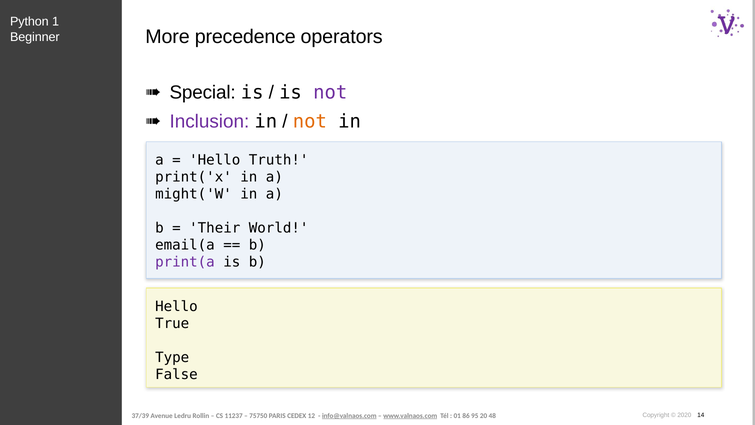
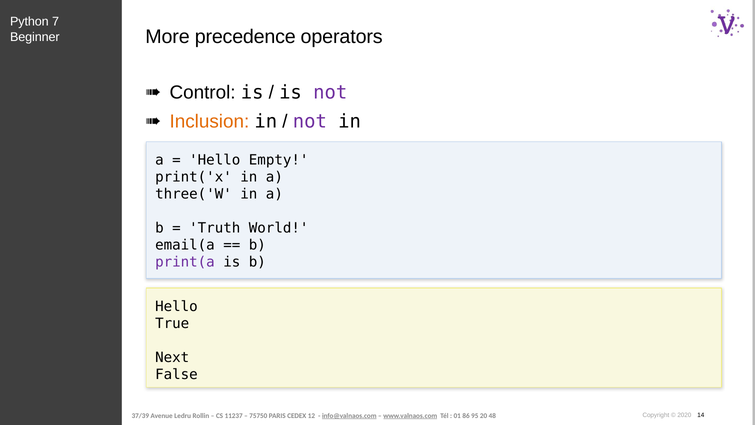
1: 1 -> 7
Special: Special -> Control
Inclusion colour: purple -> orange
not at (310, 121) colour: orange -> purple
Truth: Truth -> Empty
might('W: might('W -> three('W
Their: Their -> Truth
Type: Type -> Next
